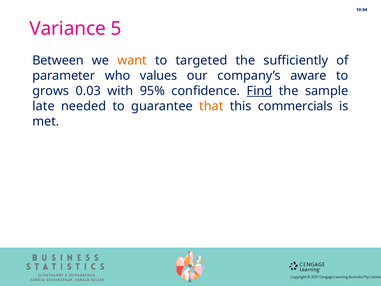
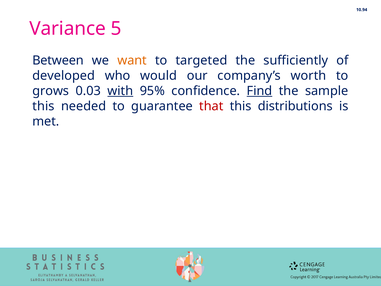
parameter: parameter -> developed
values: values -> would
aware: aware -> worth
with underline: none -> present
late at (43, 106): late -> this
that colour: orange -> red
commercials: commercials -> distributions
